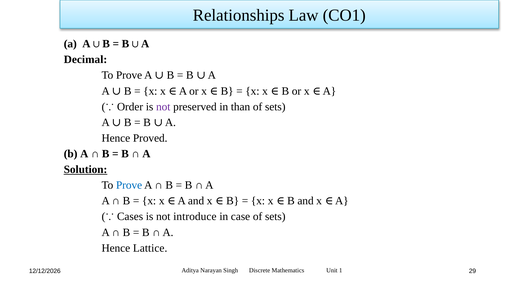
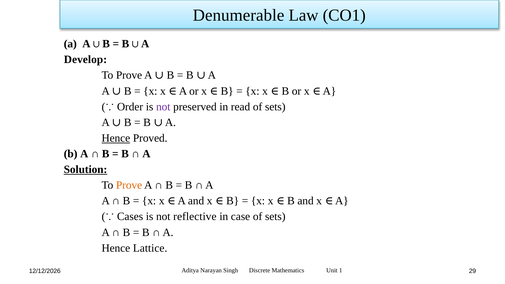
Relationships: Relationships -> Denumerable
Decimal: Decimal -> Develop
than: than -> read
Hence at (116, 138) underline: none -> present
Prove at (129, 185) colour: blue -> orange
introduce: introduce -> reflective
